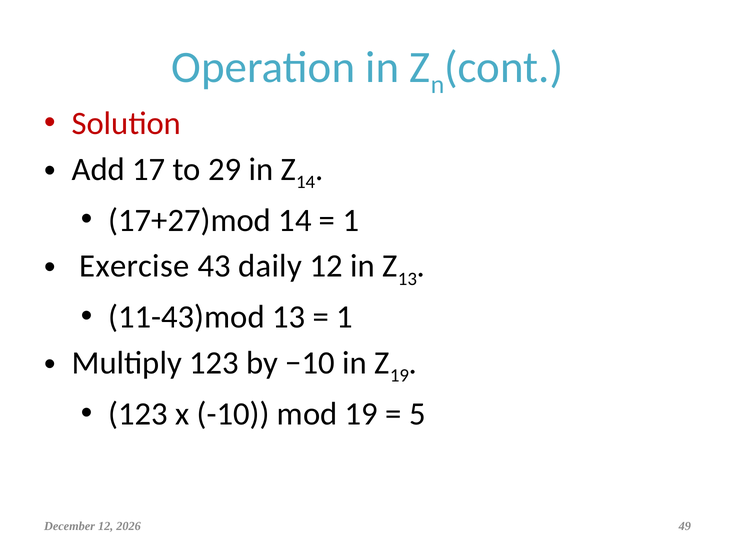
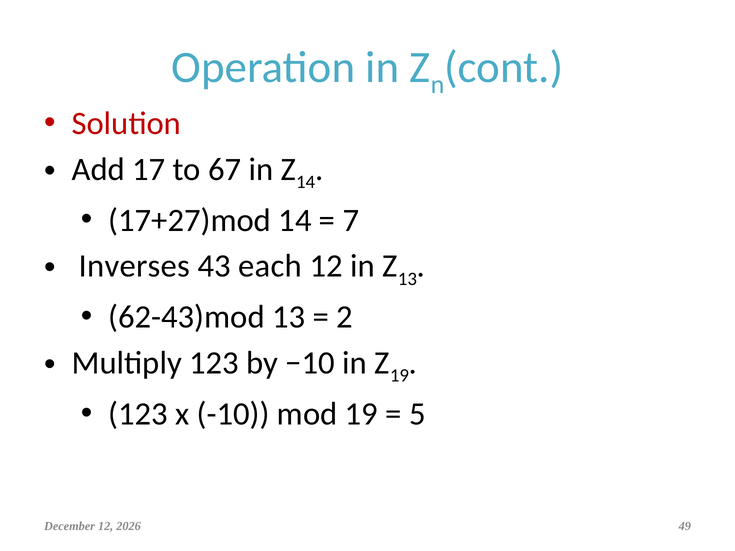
29: 29 -> 67
1 at (351, 220): 1 -> 7
Exercise: Exercise -> Inverses
daily: daily -> each
11-43)mod: 11-43)mod -> 62-43)mod
1 at (345, 317): 1 -> 2
